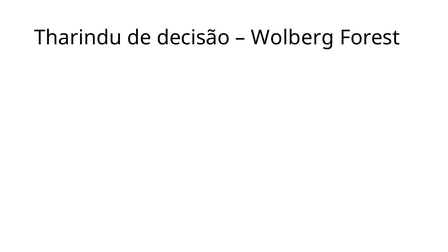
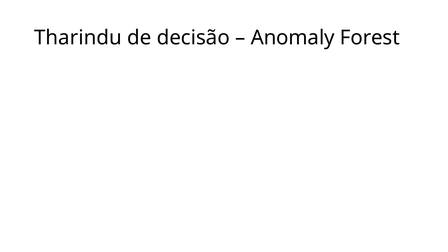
Wolberg: Wolberg -> Anomaly
